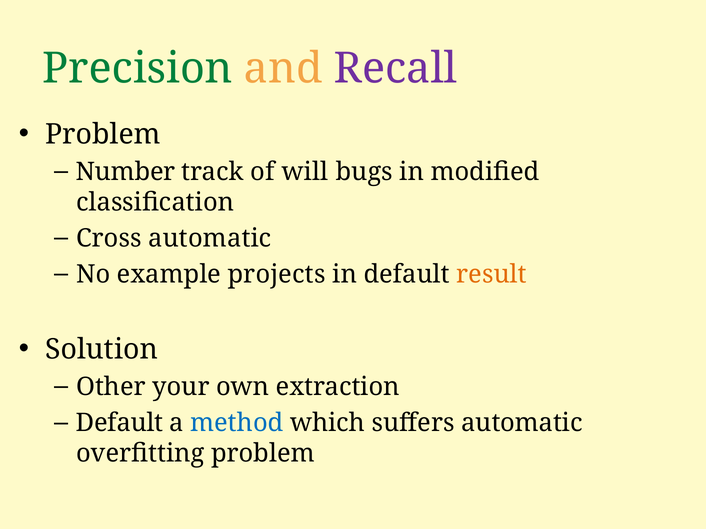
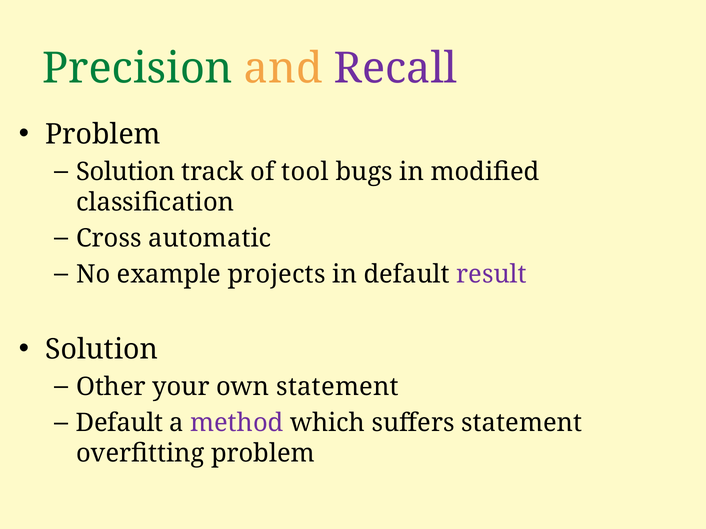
Number at (126, 172): Number -> Solution
will: will -> tool
result colour: orange -> purple
own extraction: extraction -> statement
method colour: blue -> purple
suffers automatic: automatic -> statement
